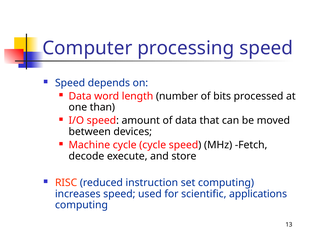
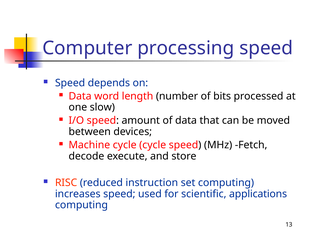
than: than -> slow
